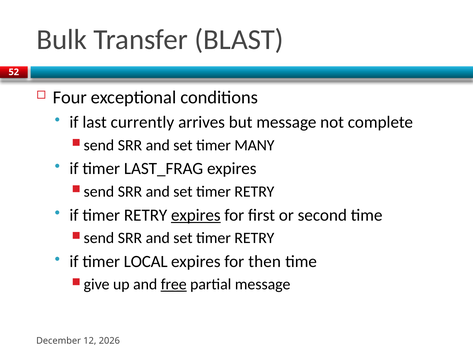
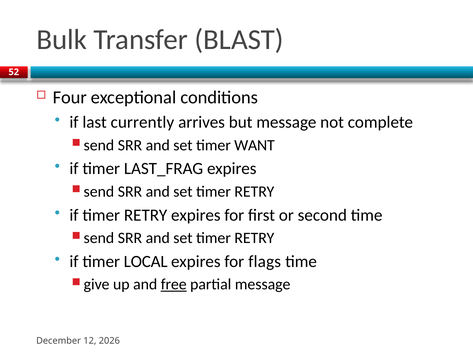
MANY: MANY -> WANT
expires at (196, 215) underline: present -> none
then: then -> flags
